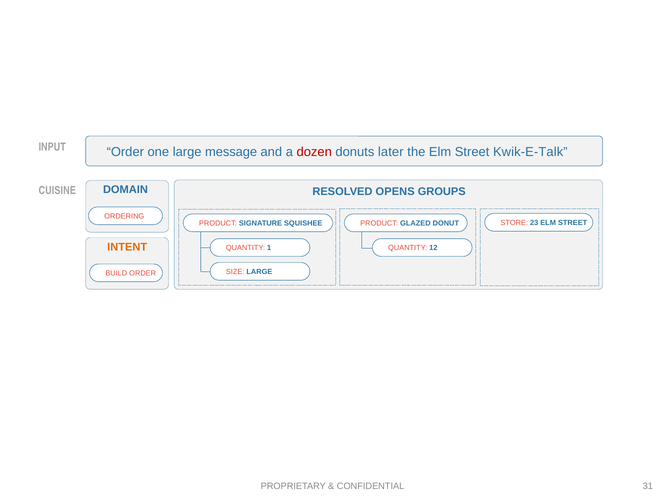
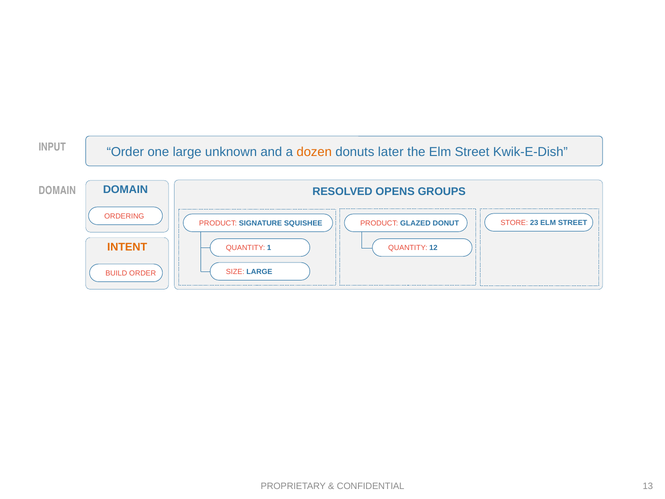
message: message -> unknown
dozen colour: red -> orange
Kwik-E-Talk: Kwik-E-Talk -> Kwik-E-Dish
CUISINE at (57, 191): CUISINE -> DOMAIN
31: 31 -> 13
